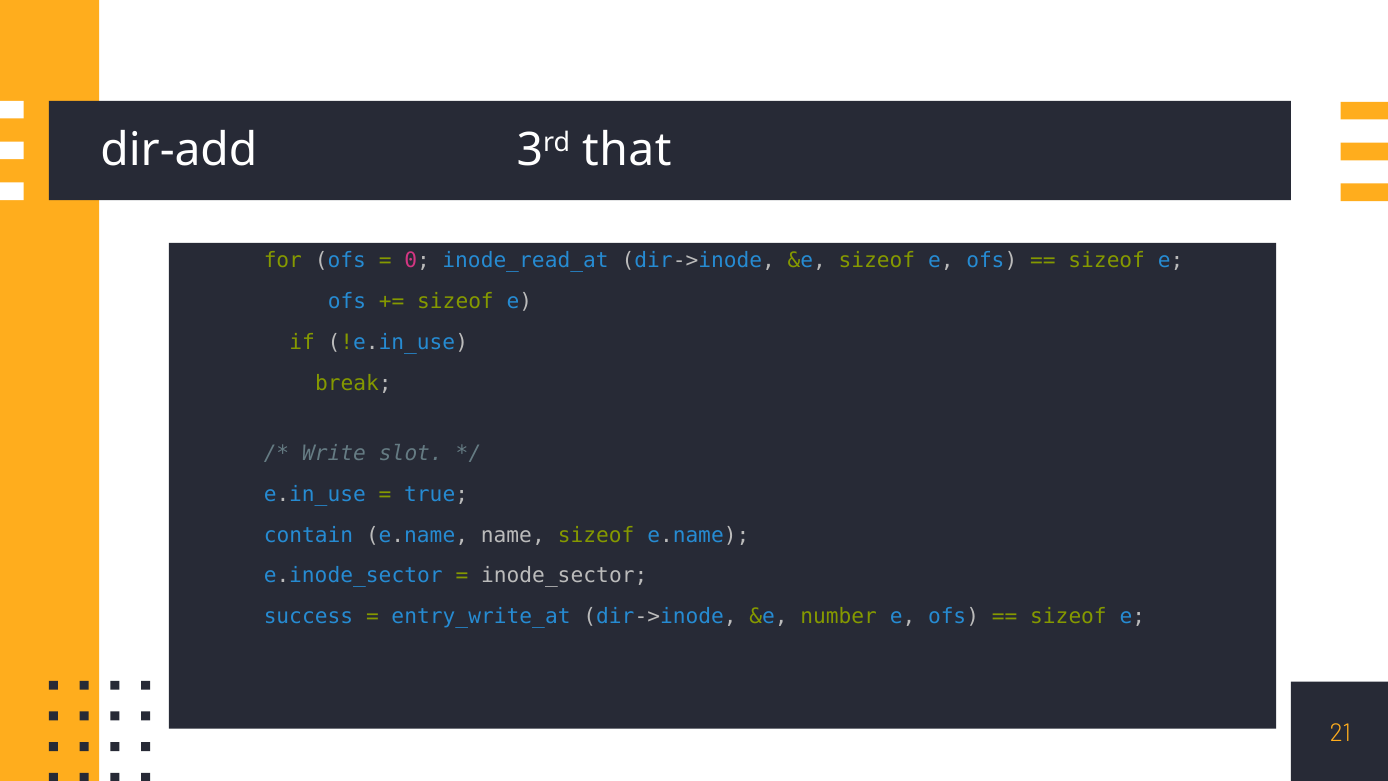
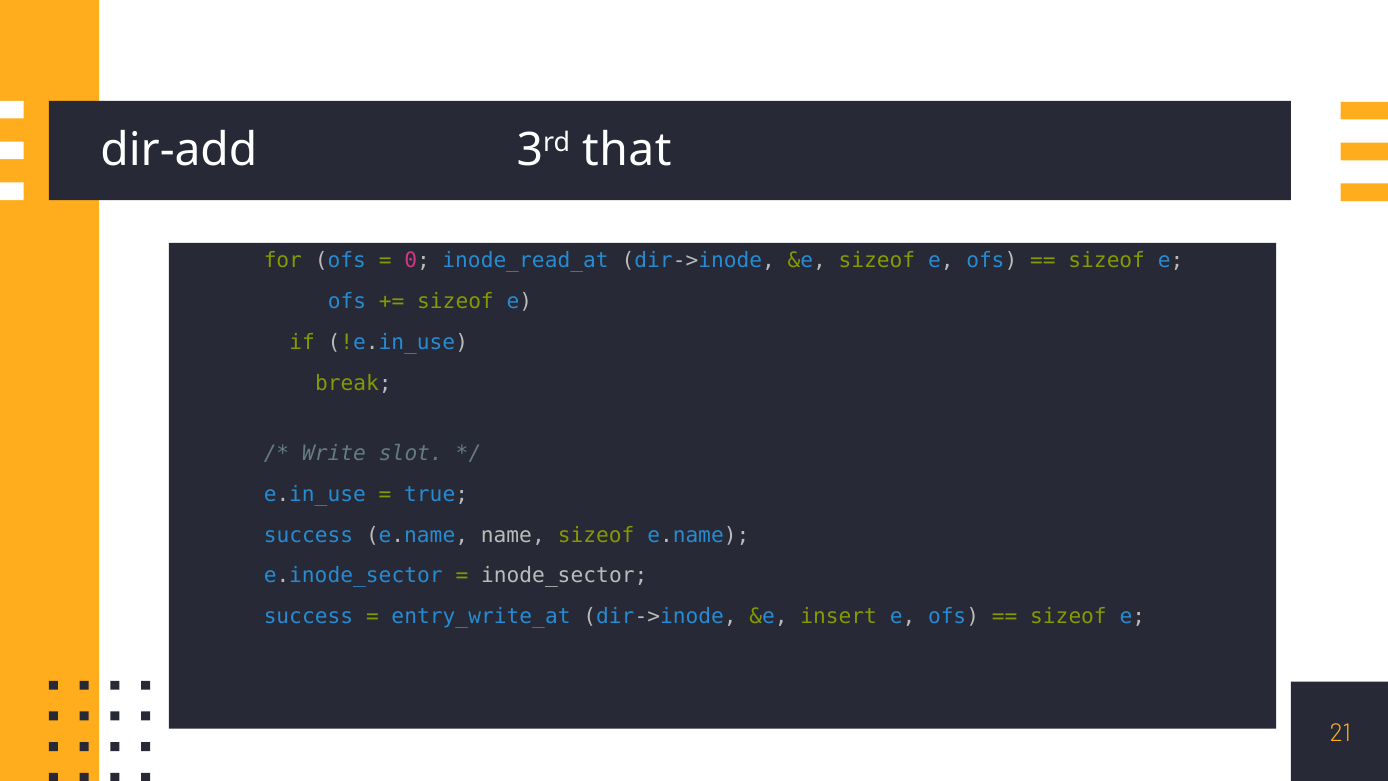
contain at (309, 535): contain -> success
number: number -> insert
